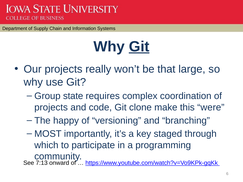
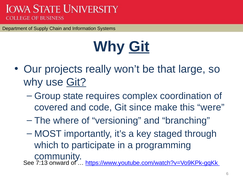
Git at (76, 82) underline: none -> present
projects at (51, 107): projects -> covered
clone: clone -> since
happy: happy -> where
